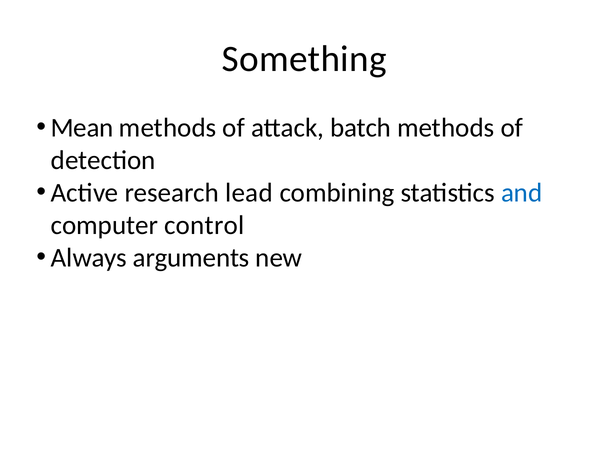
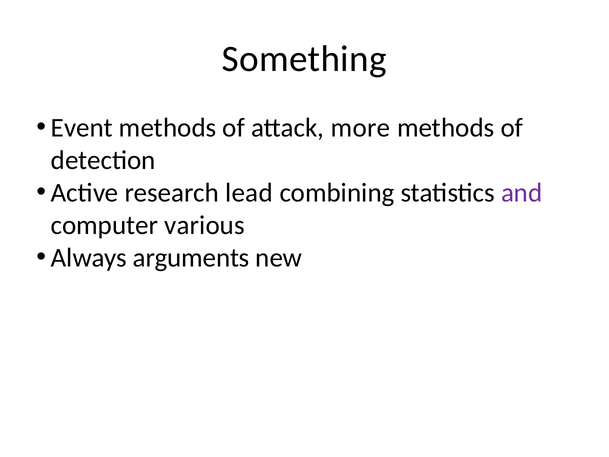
Mean: Mean -> Event
batch: batch -> more
and colour: blue -> purple
control: control -> various
